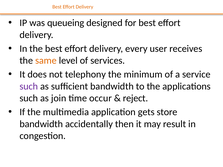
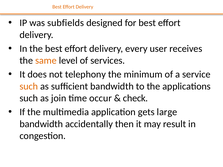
queueing: queueing -> subfields
such at (29, 86) colour: purple -> orange
reject: reject -> check
store: store -> large
